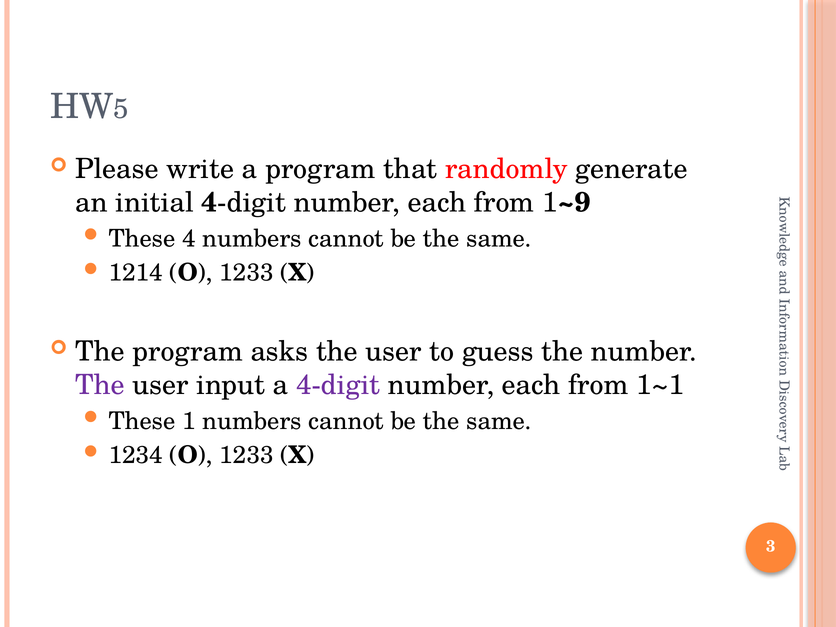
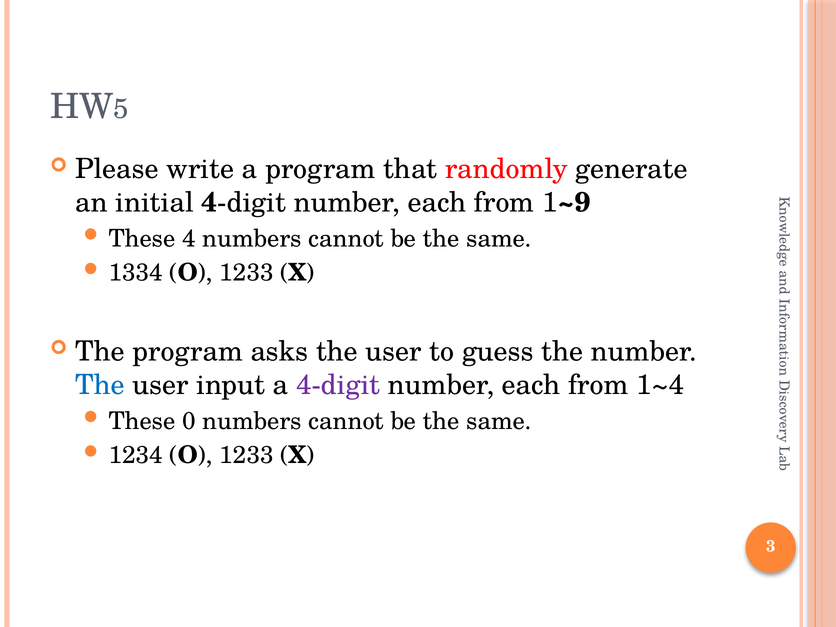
1214: 1214 -> 1334
The at (100, 385) colour: purple -> blue
1~1: 1~1 -> 1~4
1: 1 -> 0
